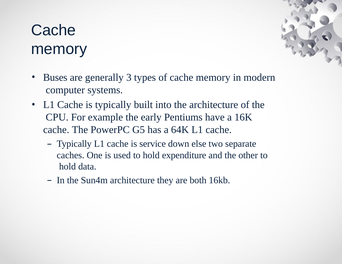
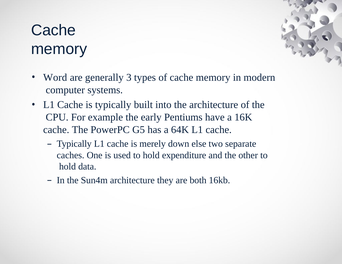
Buses: Buses -> Word
service: service -> merely
